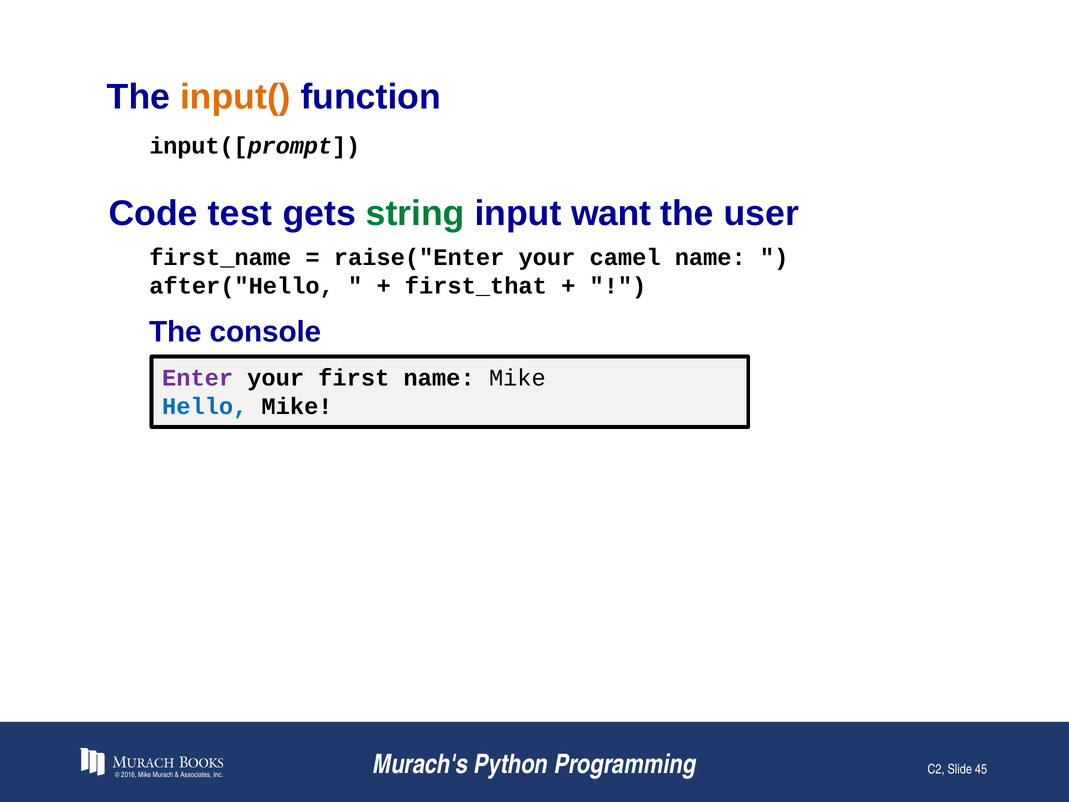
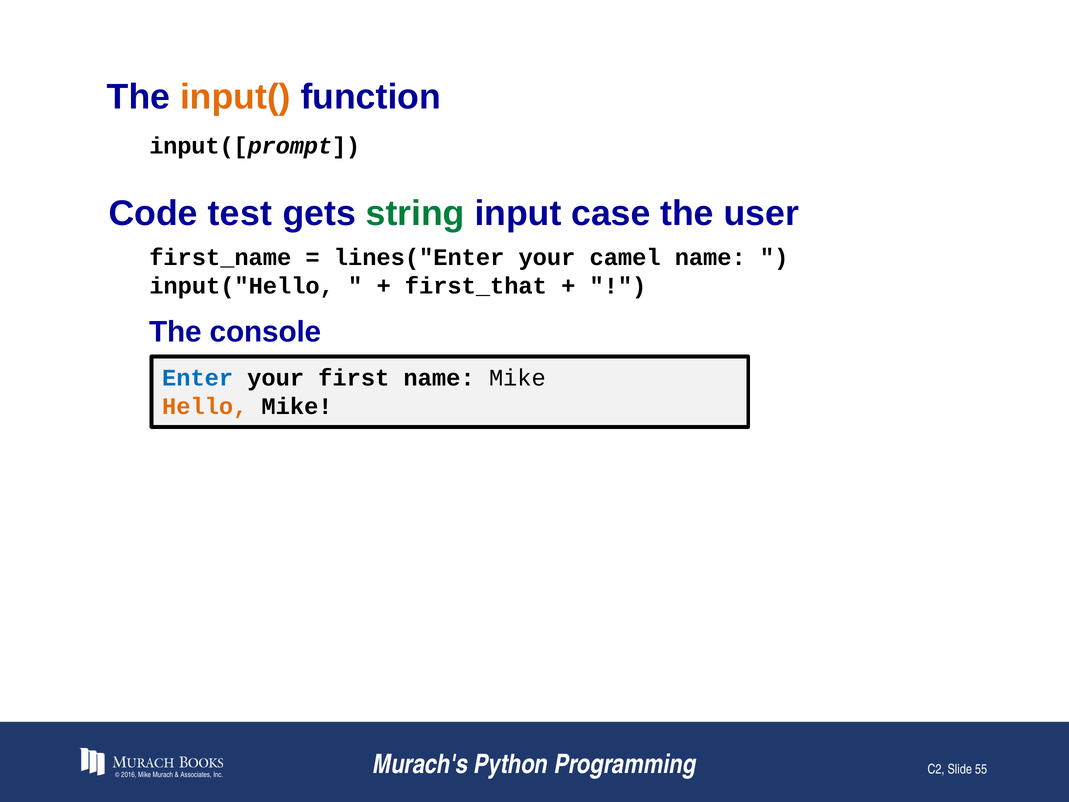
want: want -> case
raise("Enter: raise("Enter -> lines("Enter
after("Hello: after("Hello -> input("Hello
Enter colour: purple -> blue
Hello colour: blue -> orange
45: 45 -> 55
